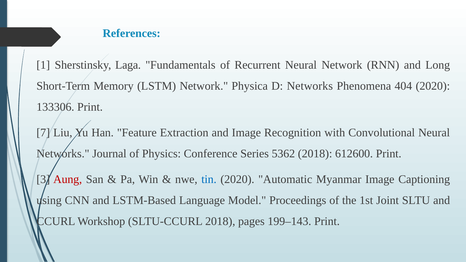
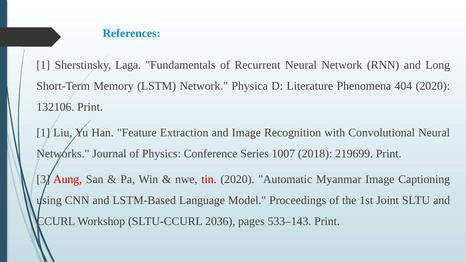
D Networks: Networks -> Literature
133306: 133306 -> 132106
7 at (43, 133): 7 -> 1
5362: 5362 -> 1007
612600: 612600 -> 219699
tin colour: blue -> red
SLTU-CCURL 2018: 2018 -> 2036
199–143: 199–143 -> 533–143
